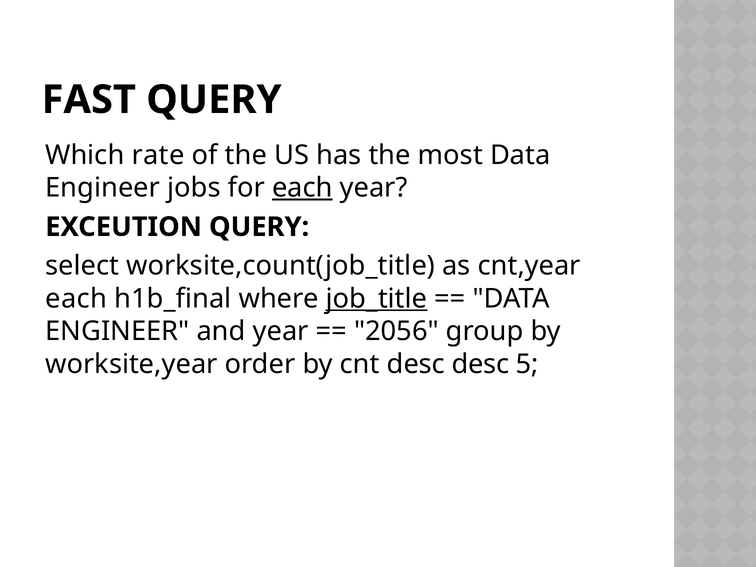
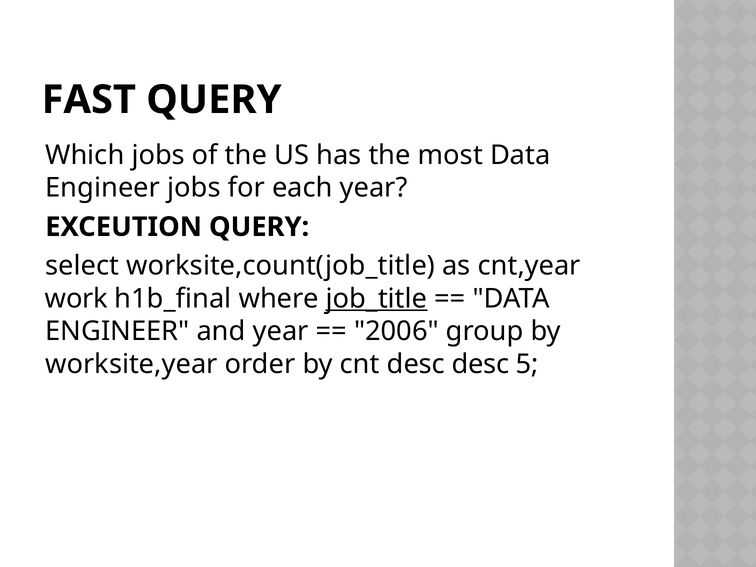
Which rate: rate -> jobs
each at (302, 188) underline: present -> none
each at (76, 299): each -> work
2056: 2056 -> 2006
